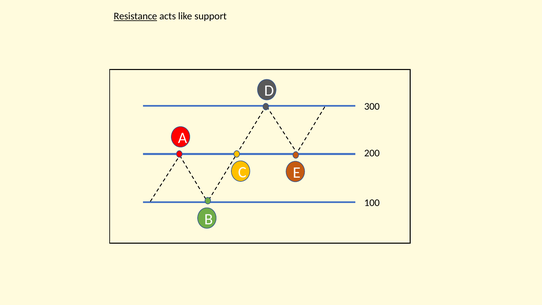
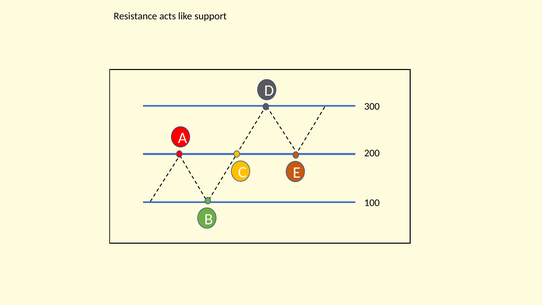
Resistance underline: present -> none
